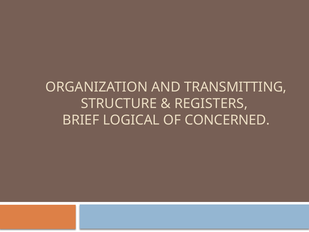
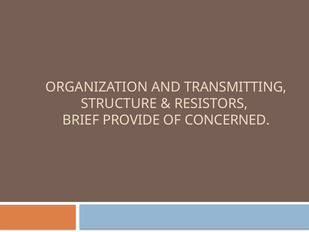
REGISTERS: REGISTERS -> RESISTORS
LOGICAL: LOGICAL -> PROVIDE
